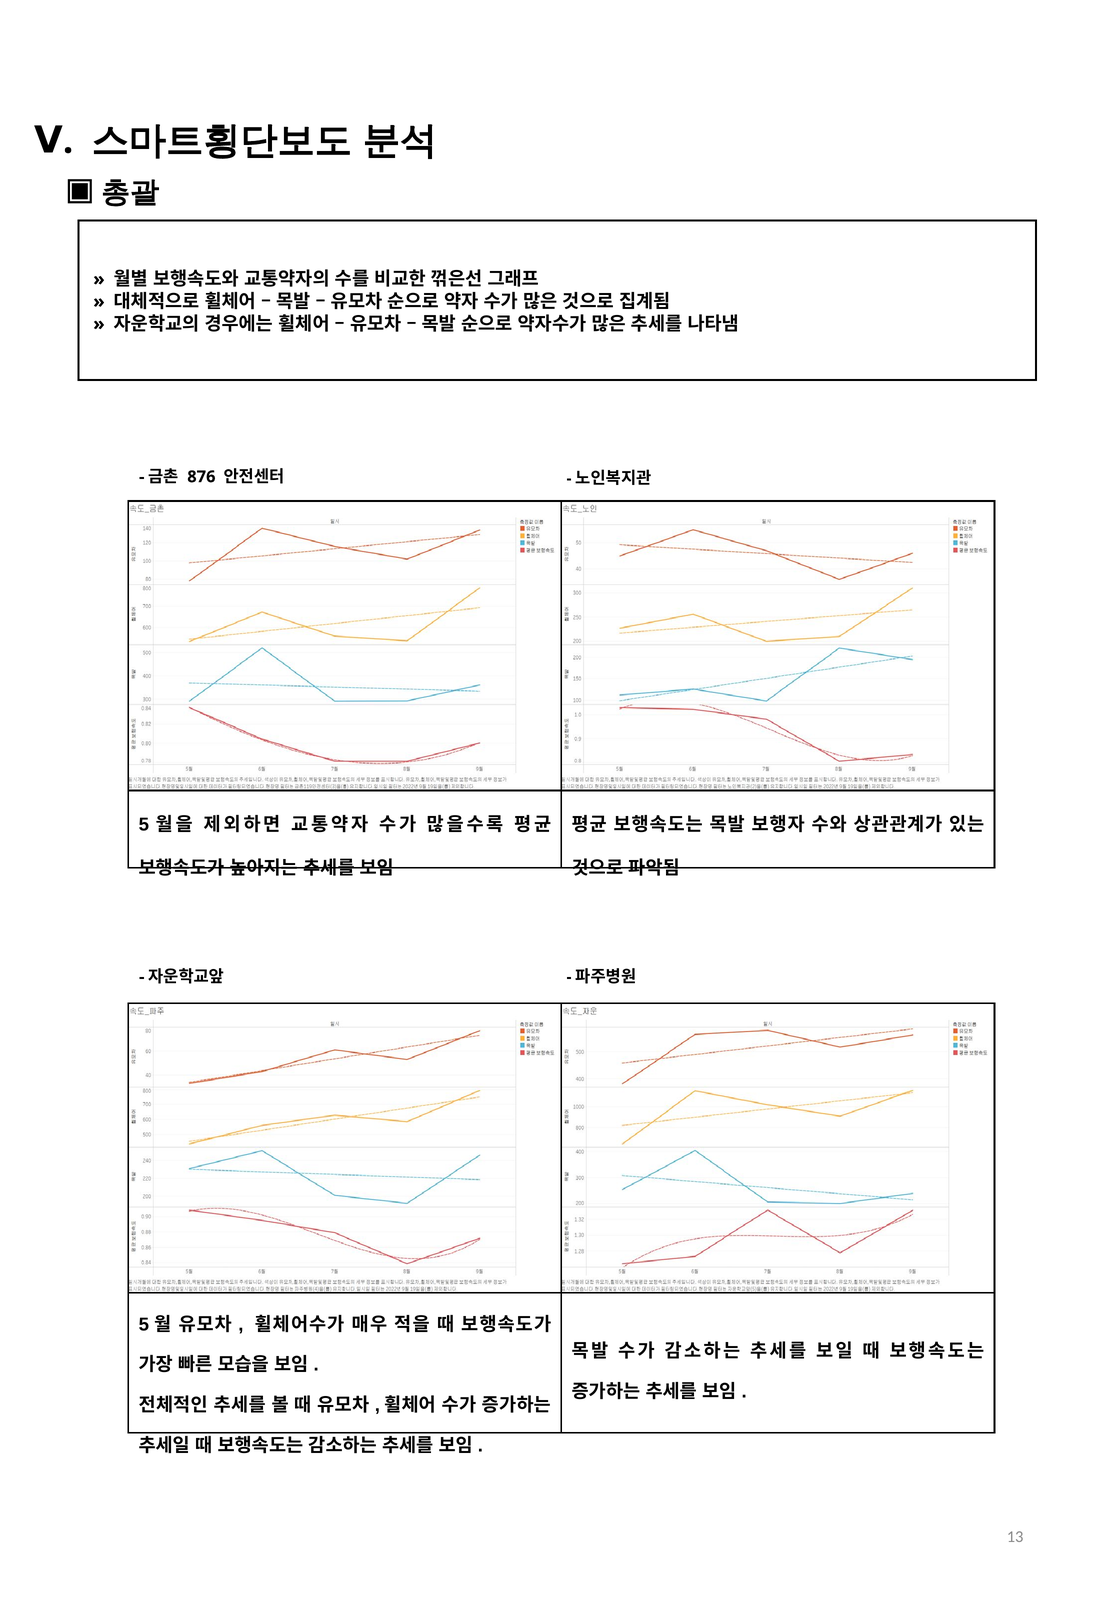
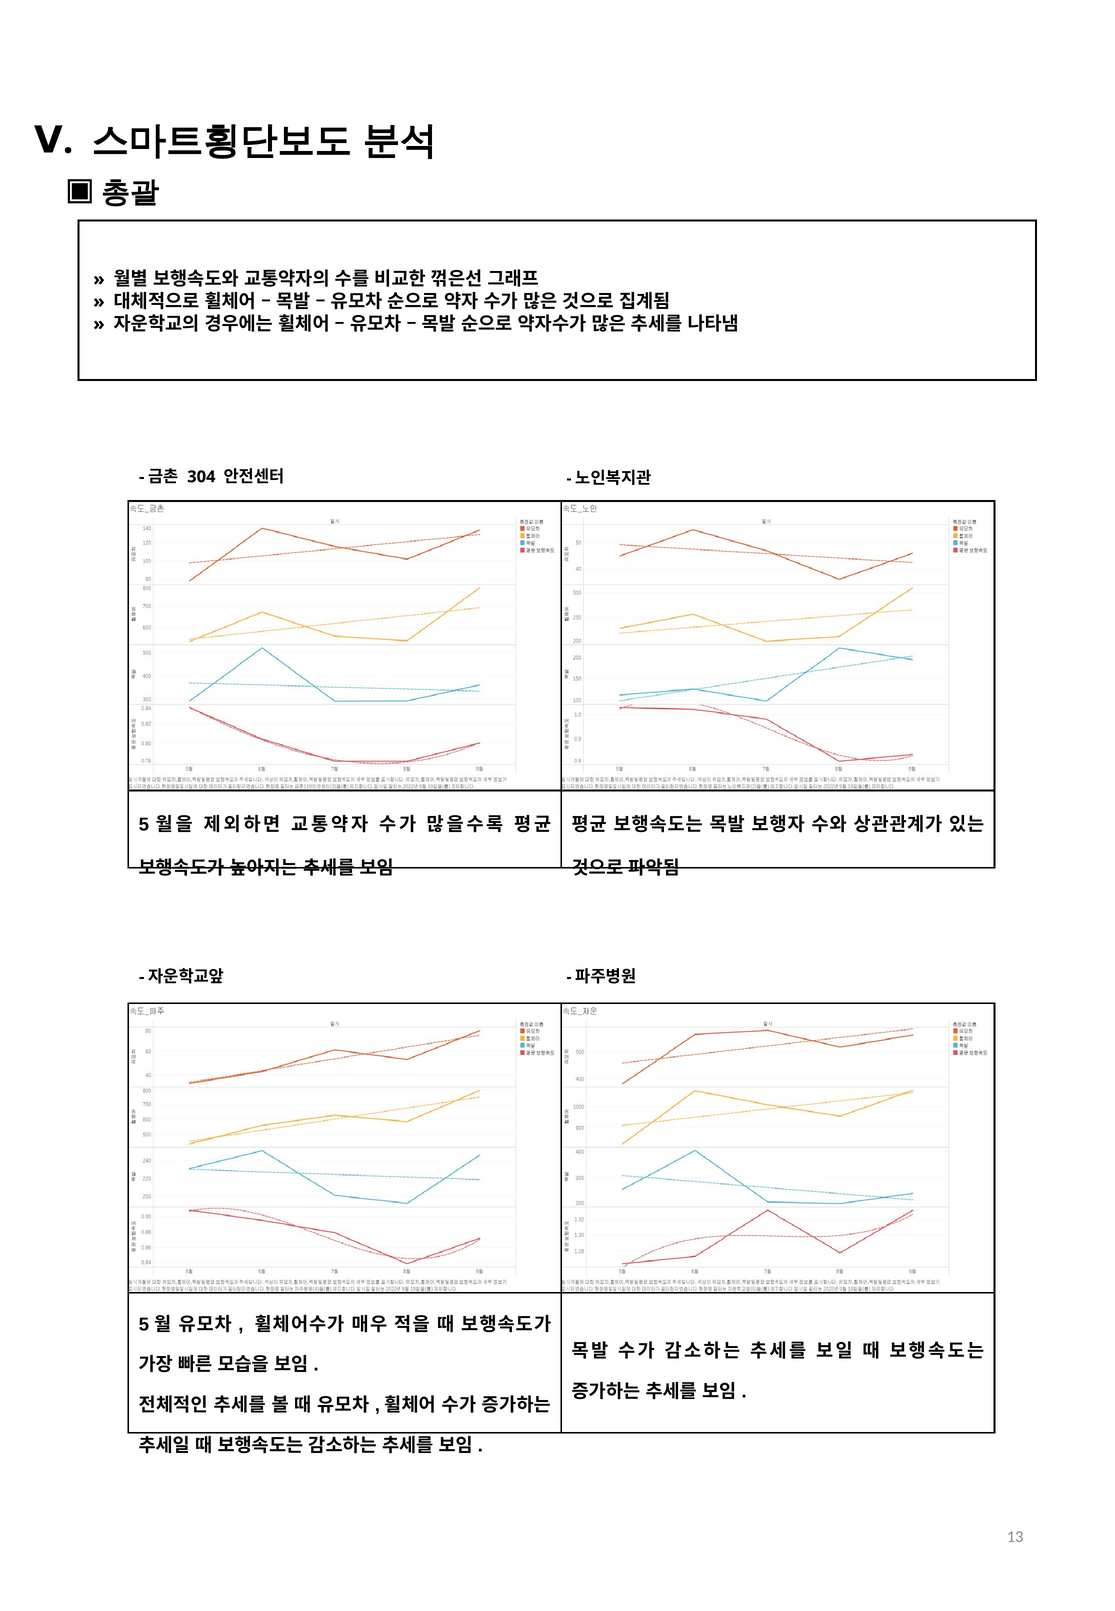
876: 876 -> 304
